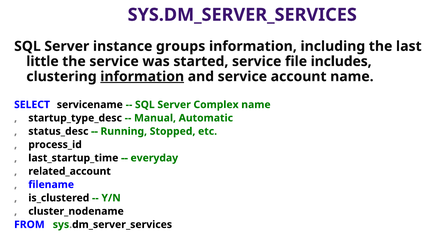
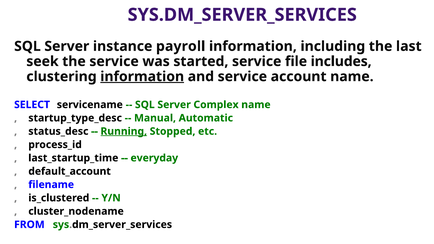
groups: groups -> payroll
little: little -> seek
Running underline: none -> present
related_account: related_account -> default_account
